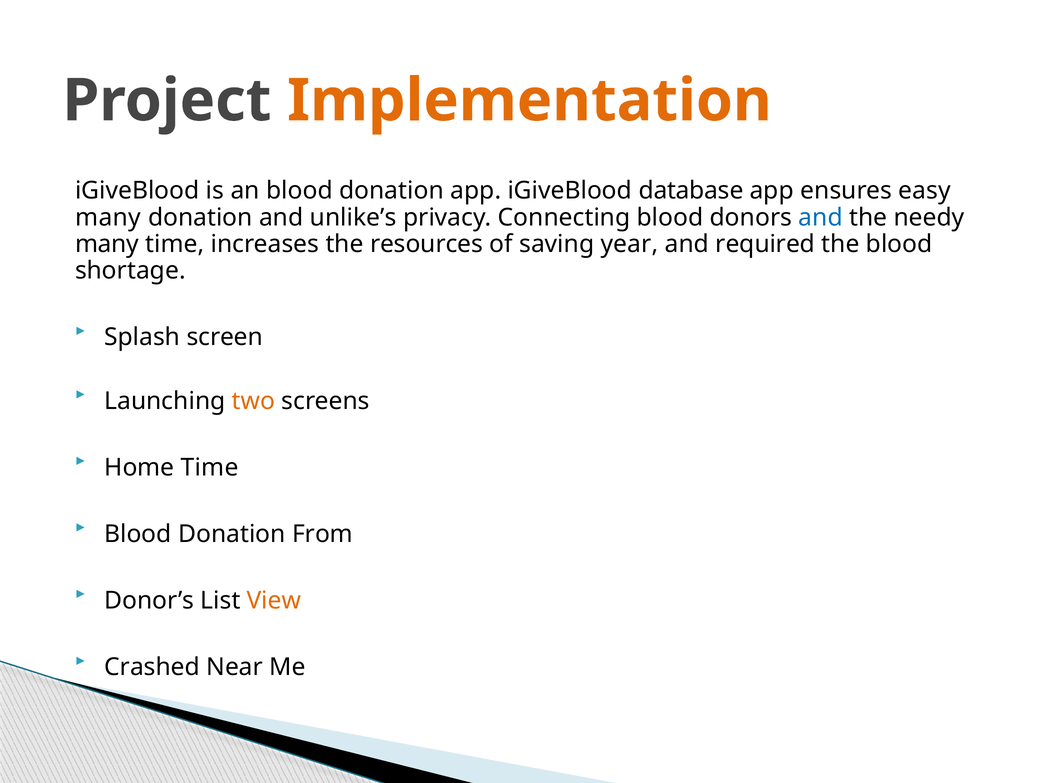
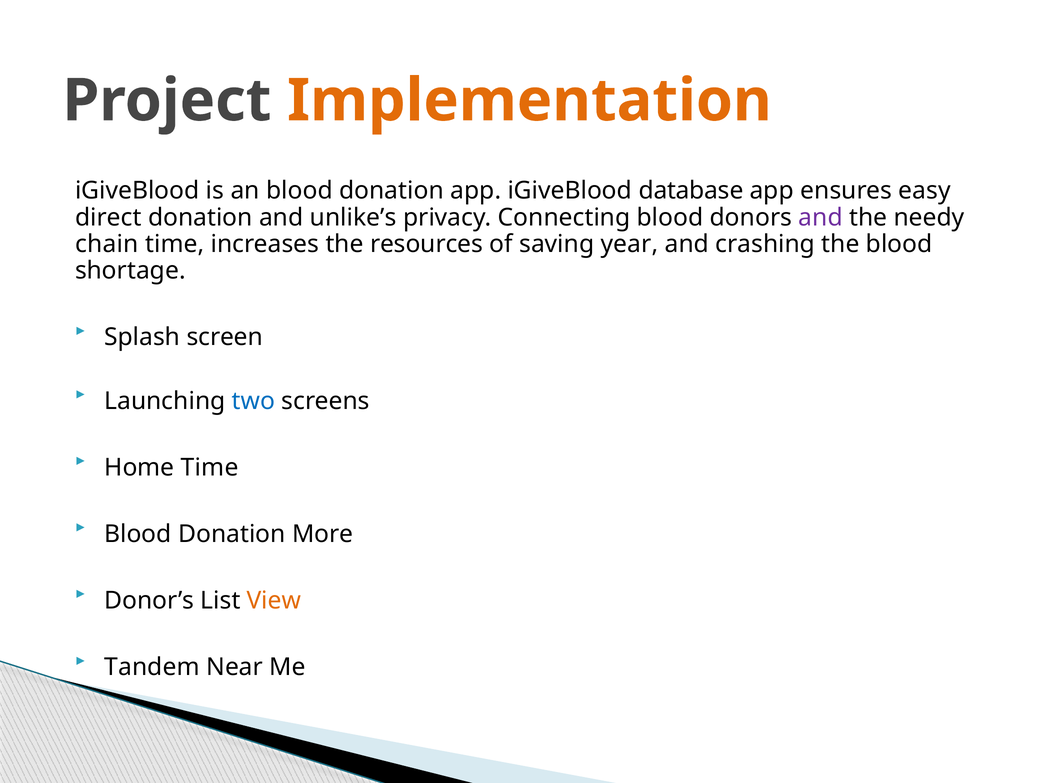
many at (108, 217): many -> direct
and at (821, 217) colour: blue -> purple
many at (107, 244): many -> chain
required: required -> crashing
two colour: orange -> blue
From: From -> More
Crashed: Crashed -> Tandem
